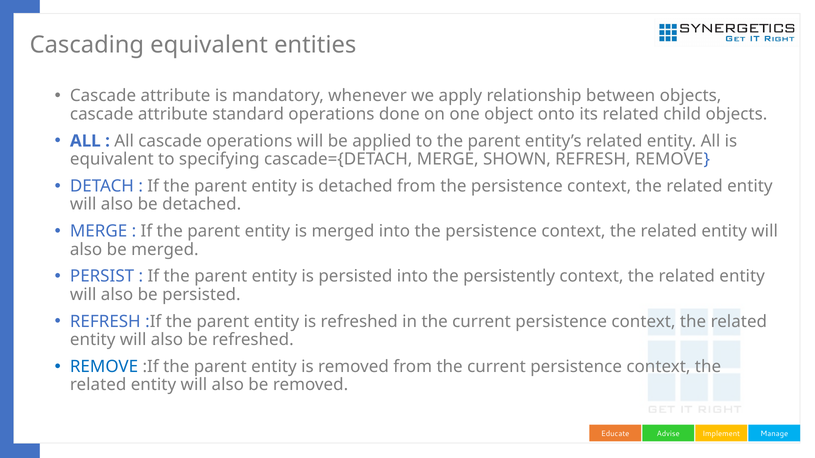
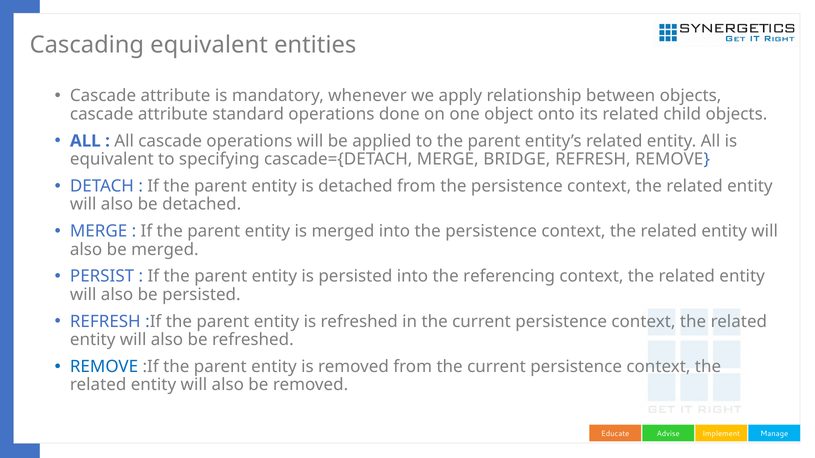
SHOWN: SHOWN -> BRIDGE
persistently: persistently -> referencing
